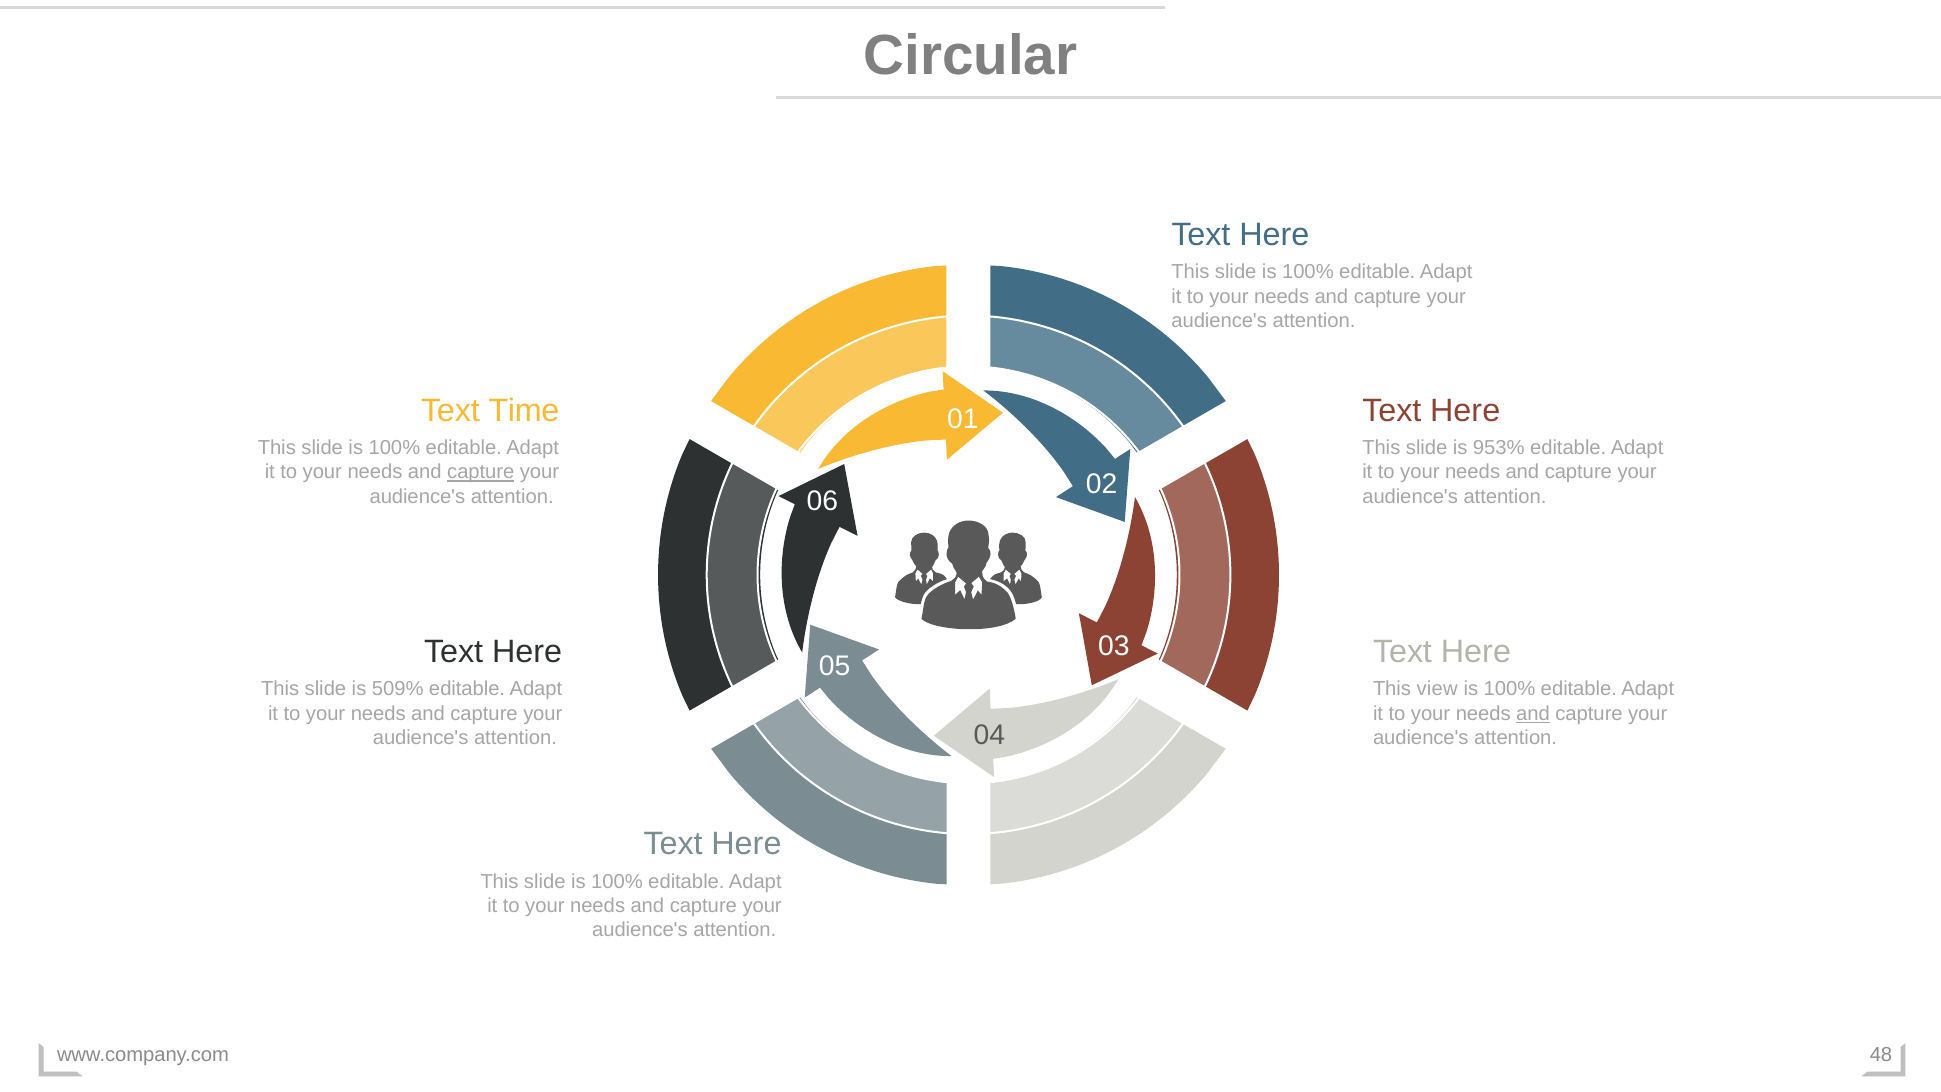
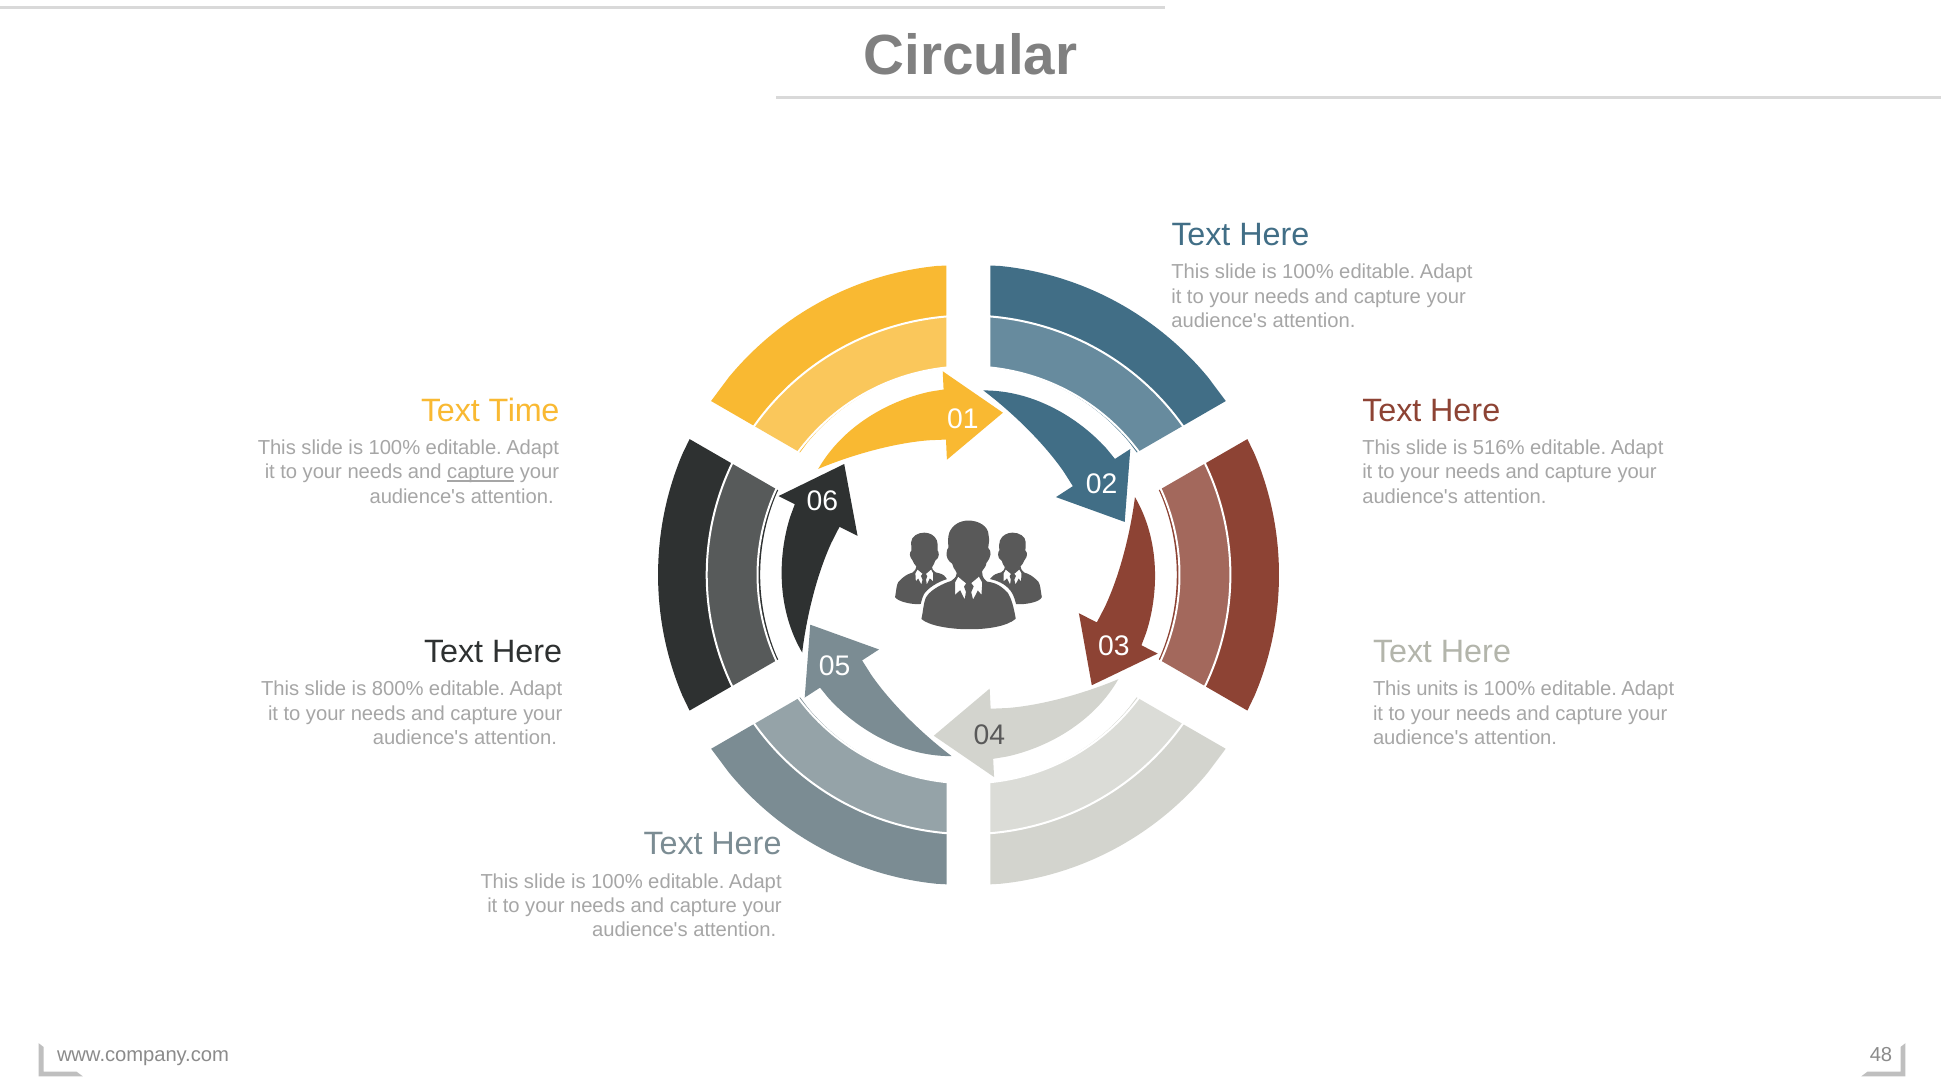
953%: 953% -> 516%
509%: 509% -> 800%
view: view -> units
and at (1533, 713) underline: present -> none
